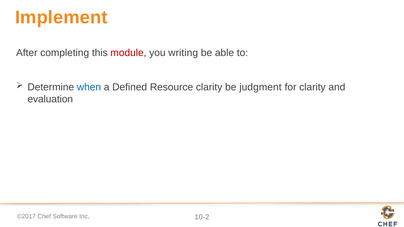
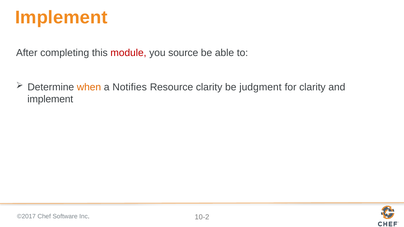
writing: writing -> source
when colour: blue -> orange
Defined: Defined -> Notifies
evaluation at (50, 99): evaluation -> implement
